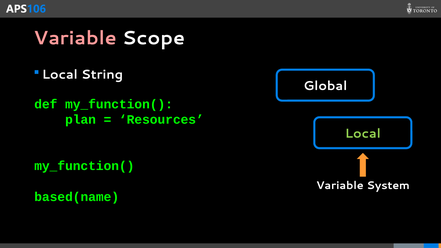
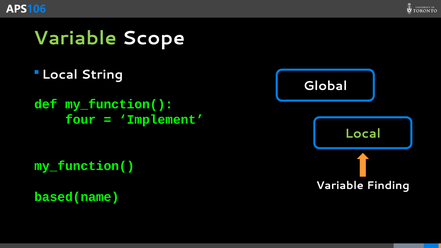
Variable at (75, 38) colour: pink -> light green
plan: plan -> four
Resources: Resources -> Implement
System: System -> Finding
